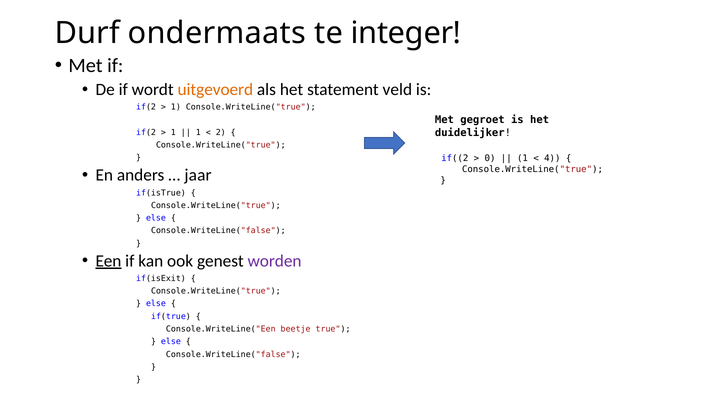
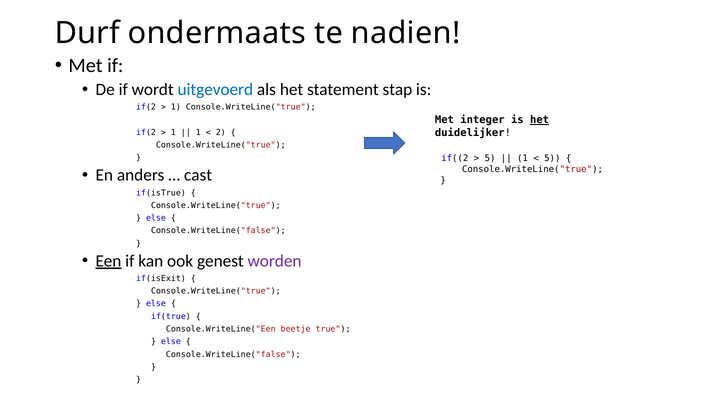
integer: integer -> nadien
uitgevoerd colour: orange -> blue
veld: veld -> stap
gegroet: gegroet -> integer
het at (540, 120) underline: none -> present
0 at (490, 159): 0 -> 5
4 at (552, 159): 4 -> 5
jaar: jaar -> cast
